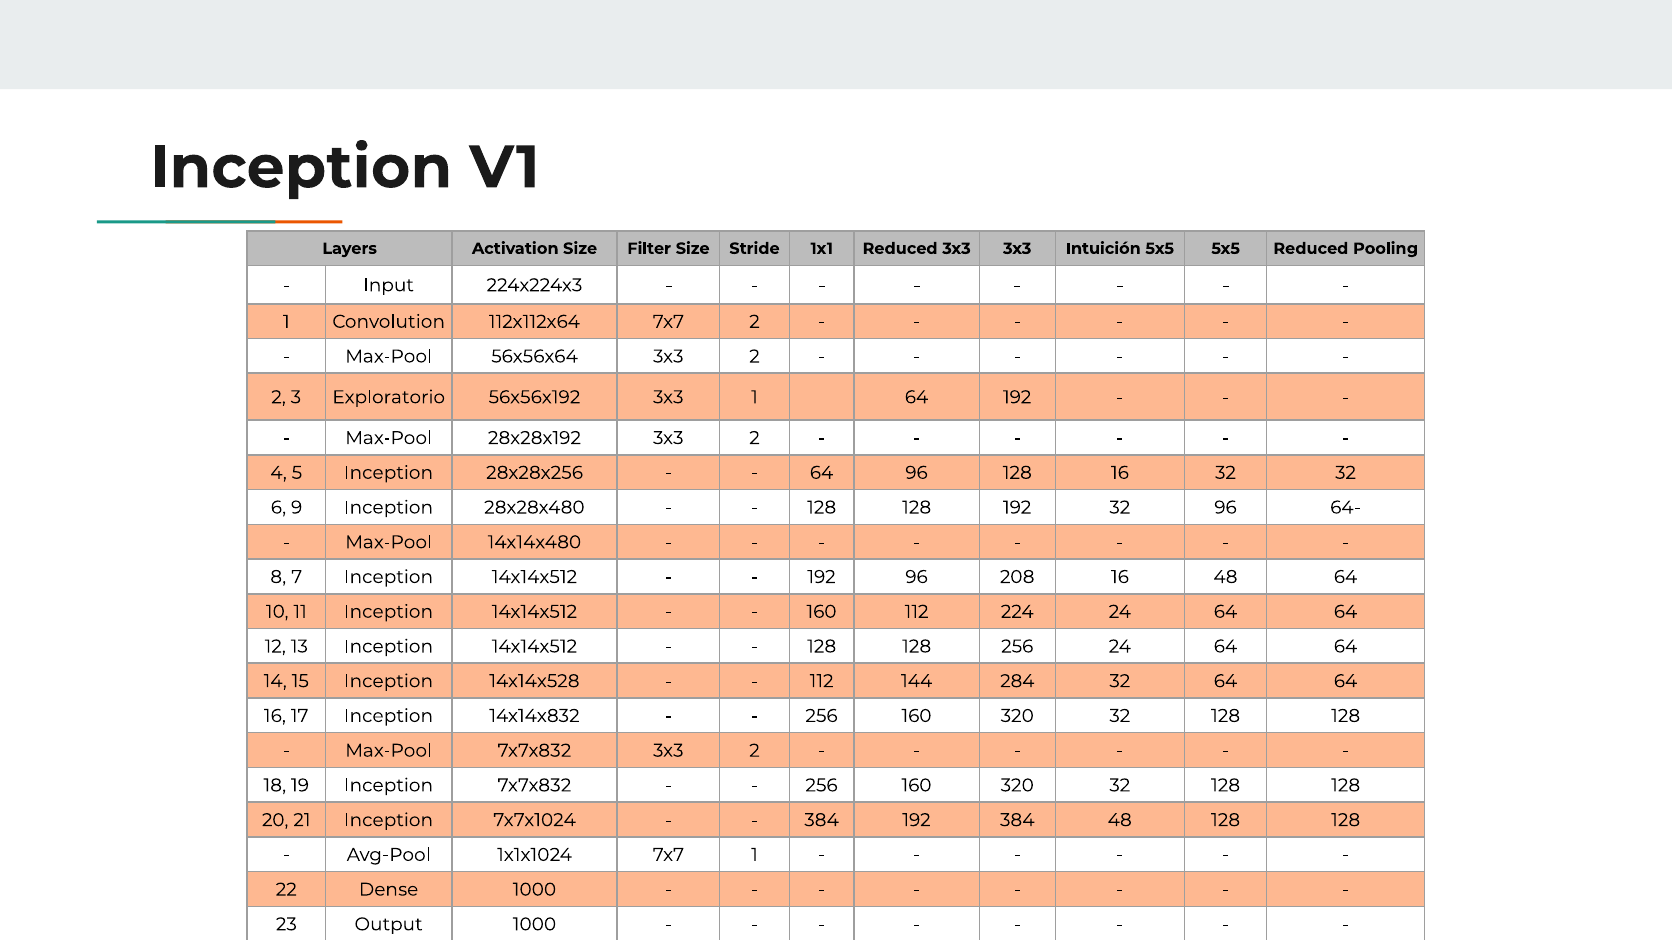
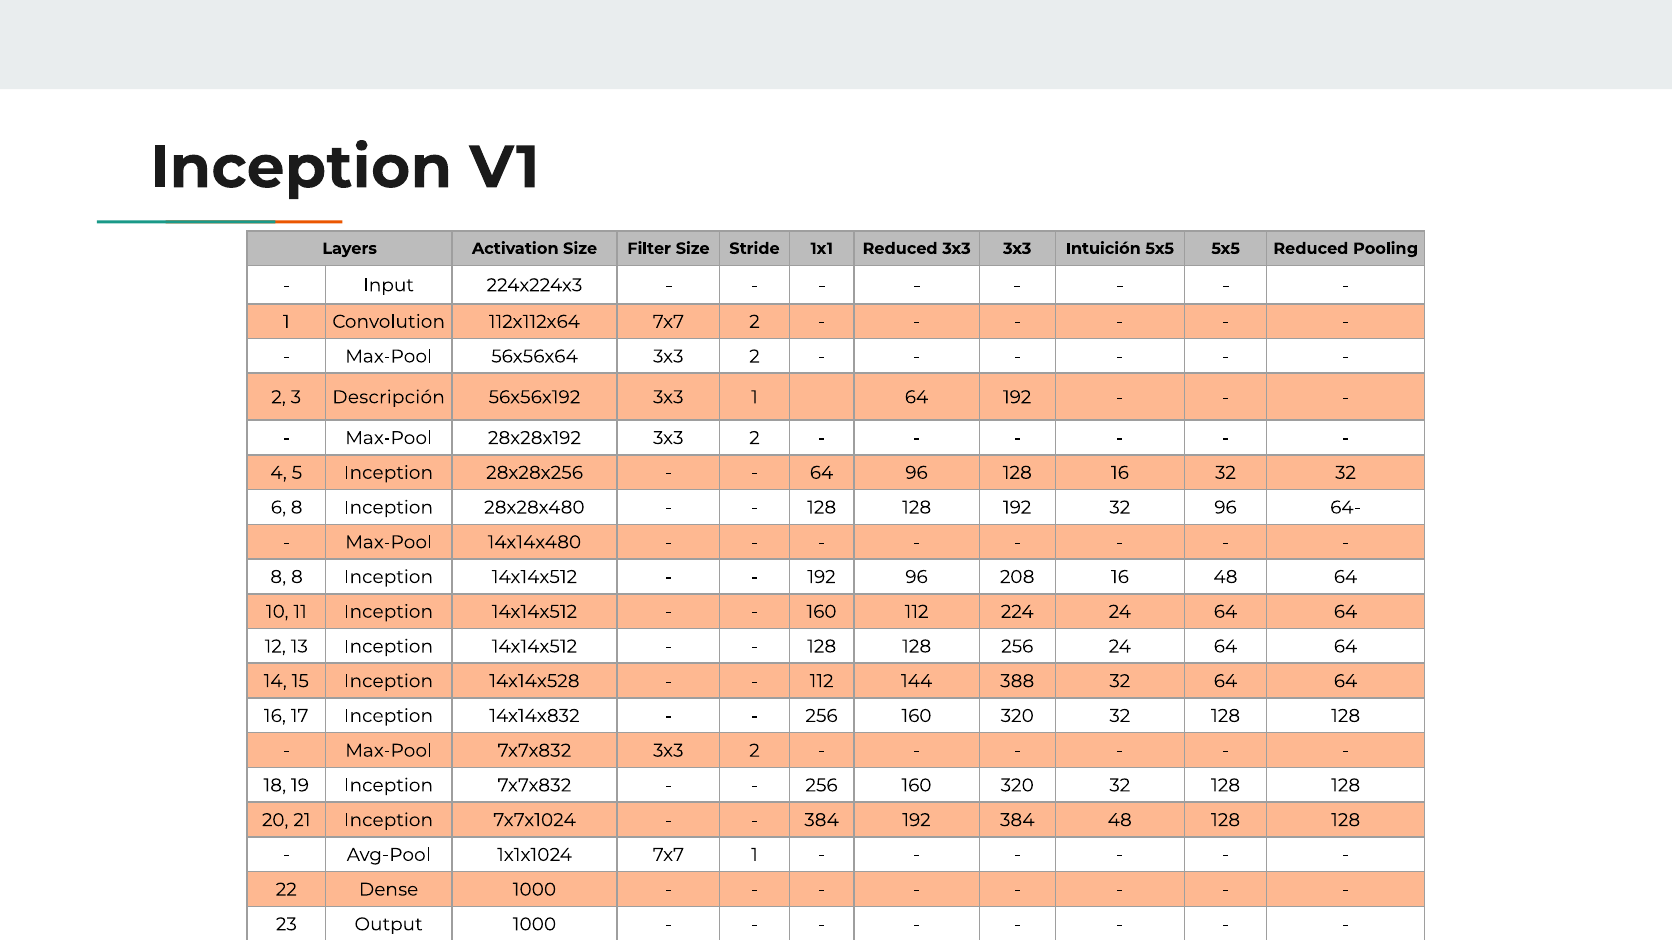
Exploratorio: Exploratorio -> Descripción
6 9: 9 -> 8
8 7: 7 -> 8
284: 284 -> 388
